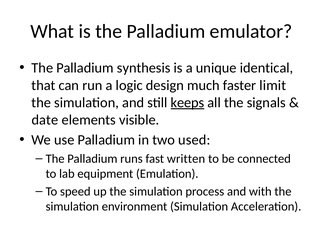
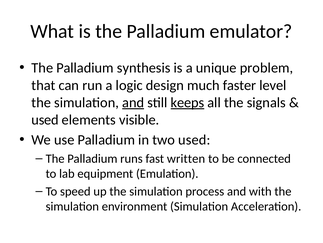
identical: identical -> problem
limit: limit -> level
and at (133, 102) underline: none -> present
date at (45, 119): date -> used
